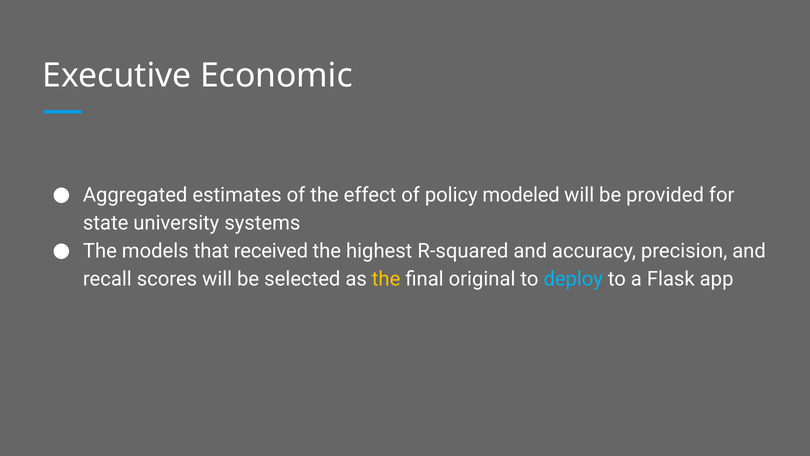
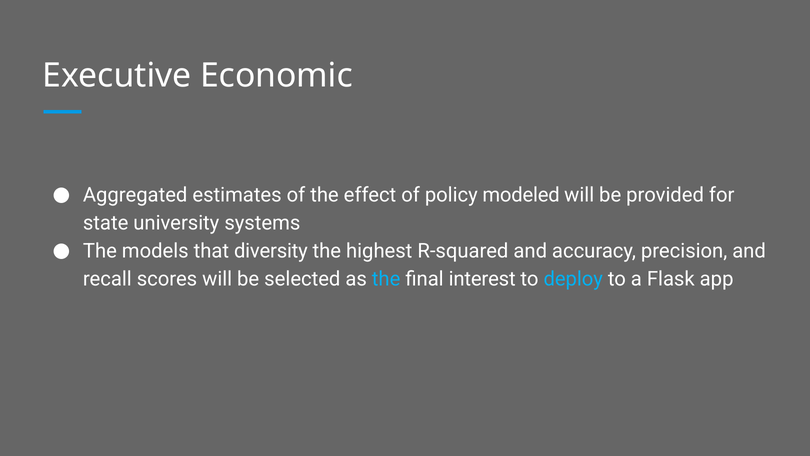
received: received -> diversity
the at (386, 279) colour: yellow -> light blue
original: original -> interest
